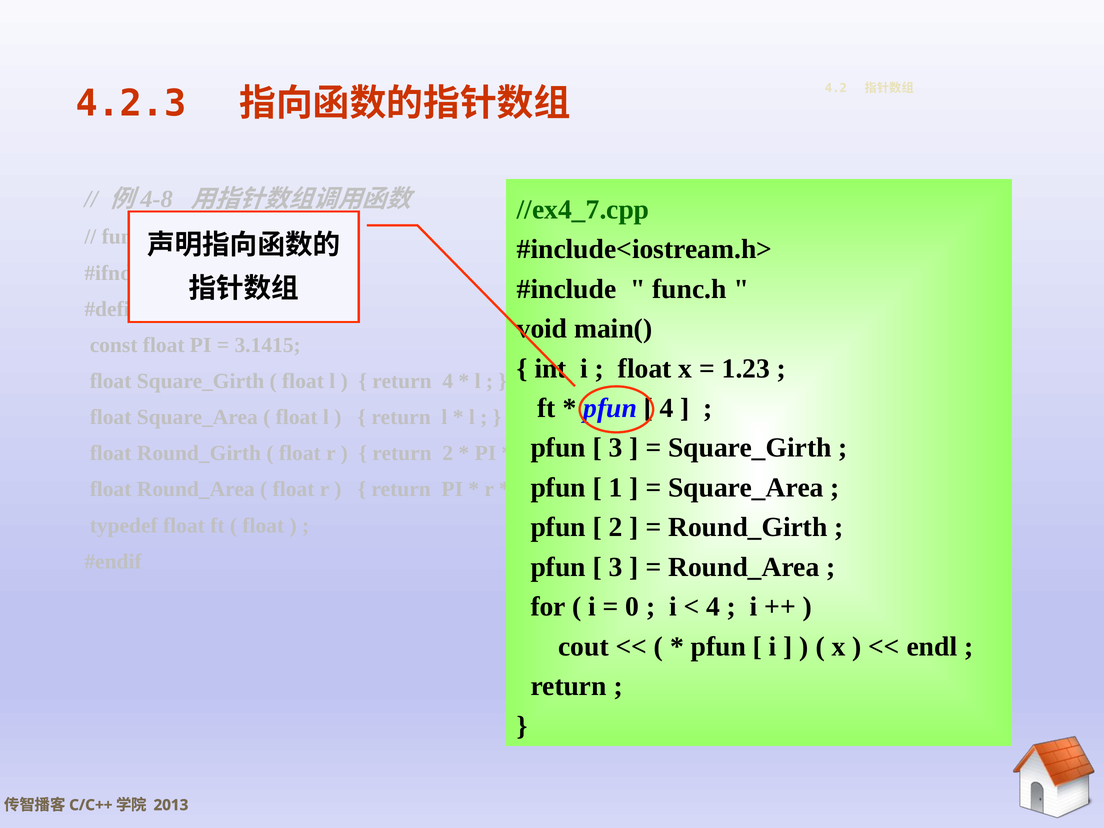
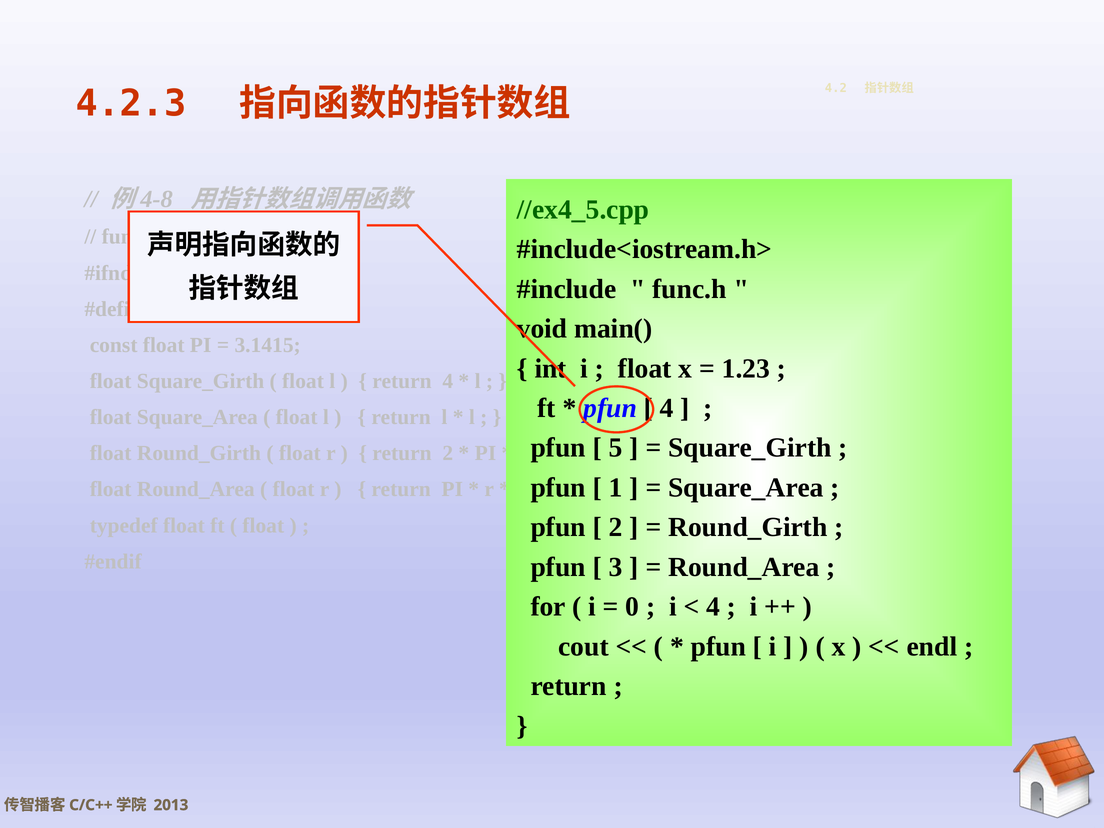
//ex4_7.cpp: //ex4_7.cpp -> //ex4_5.cpp
3 at (616, 448): 3 -> 5
